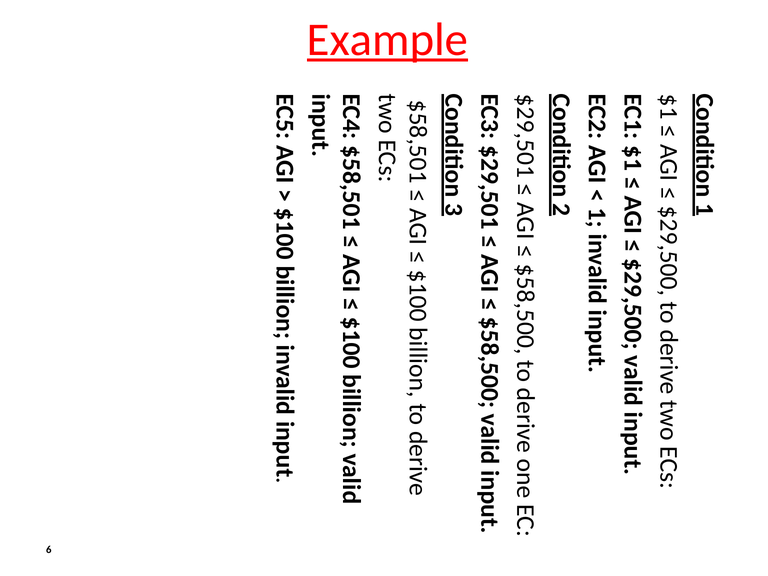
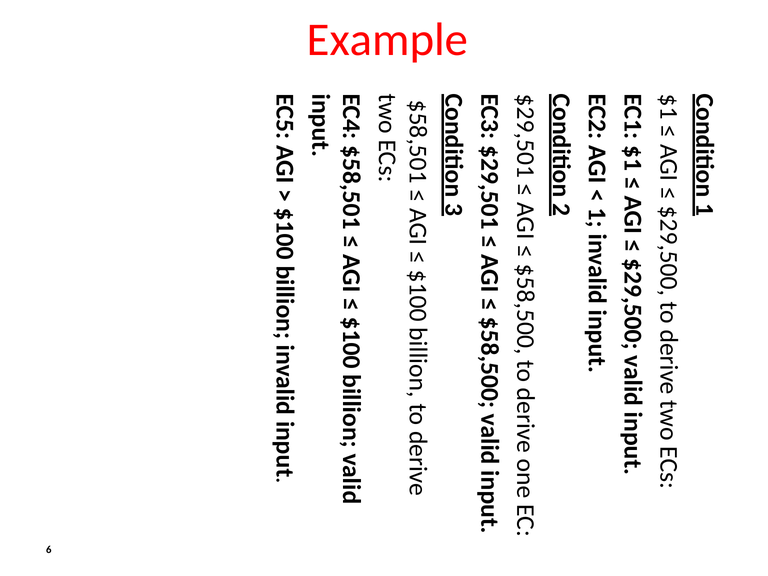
Example underline: present -> none
